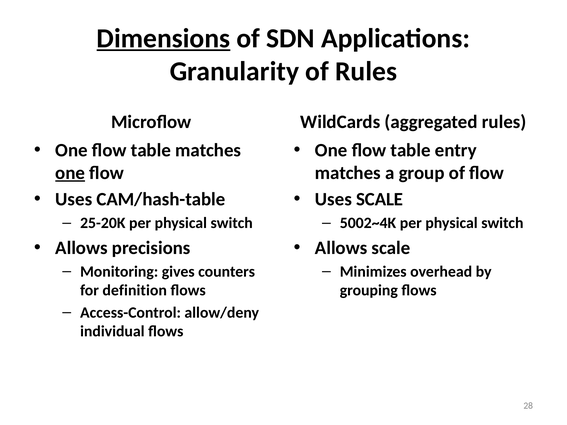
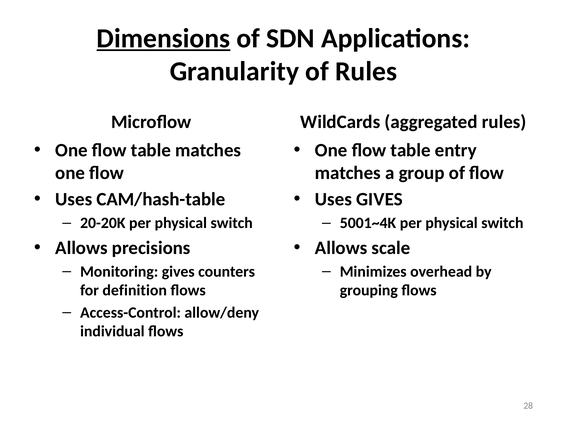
one at (70, 173) underline: present -> none
Uses SCALE: SCALE -> GIVES
25-20K: 25-20K -> 20-20K
5002~4K: 5002~4K -> 5001~4K
